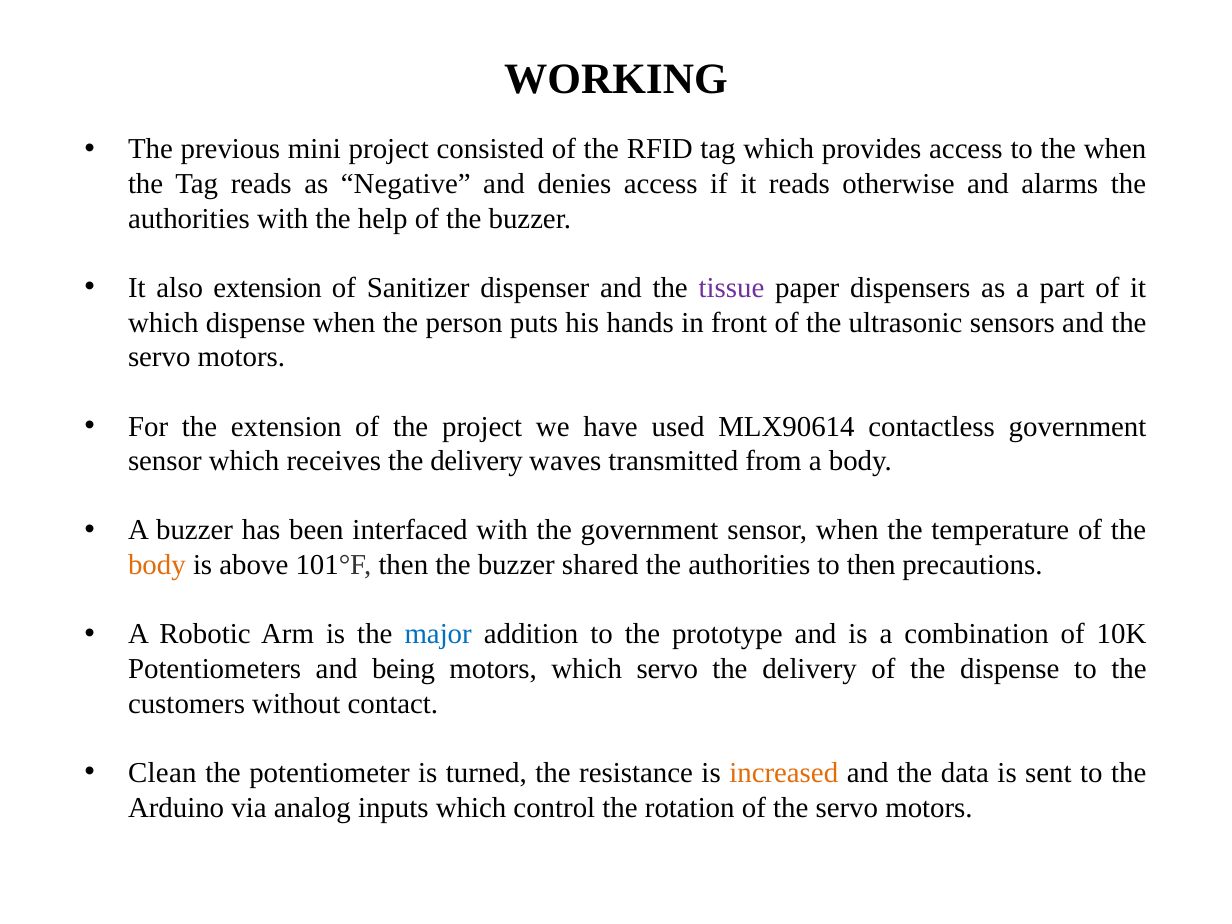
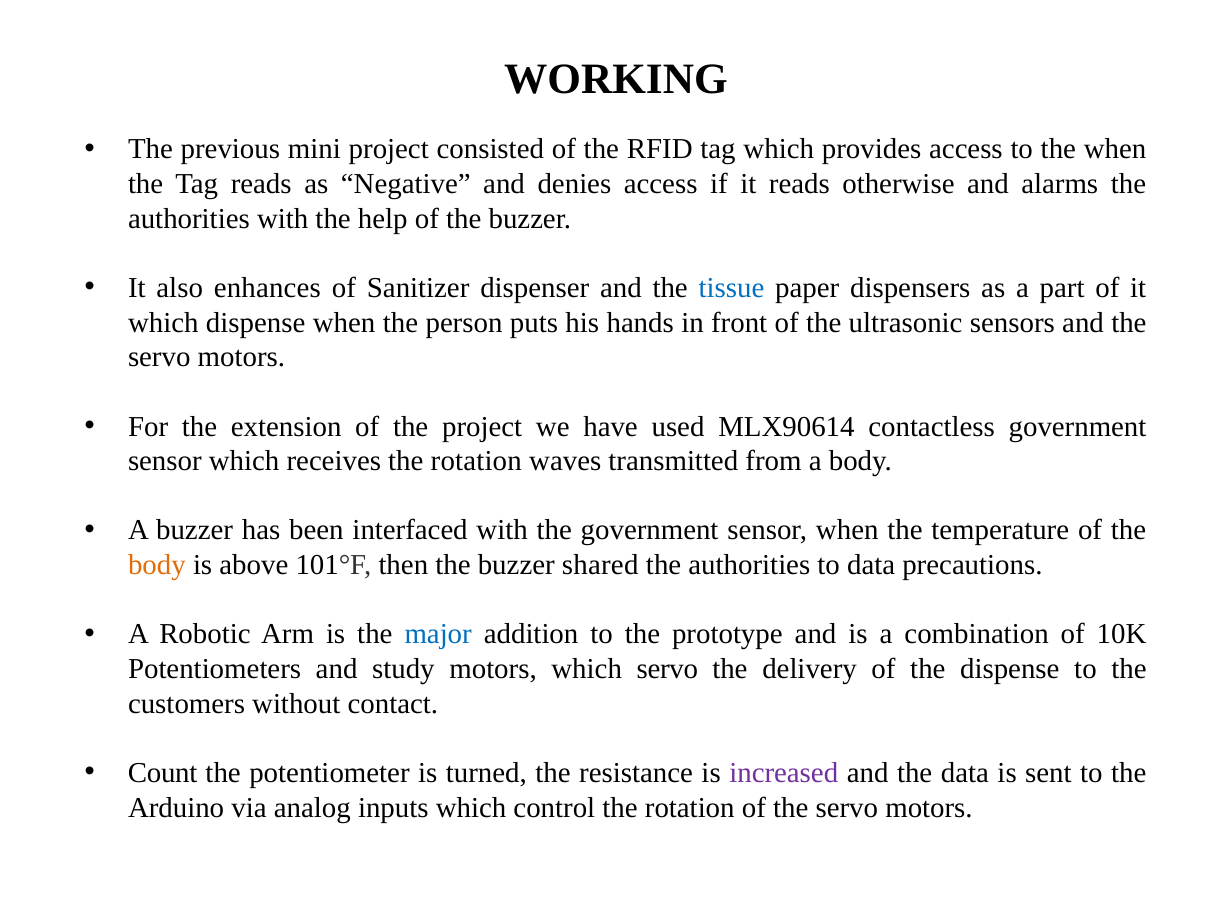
also extension: extension -> enhances
tissue colour: purple -> blue
receives the delivery: delivery -> rotation
to then: then -> data
being: being -> study
Clean: Clean -> Count
increased colour: orange -> purple
